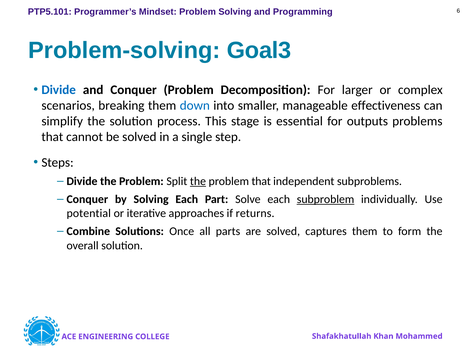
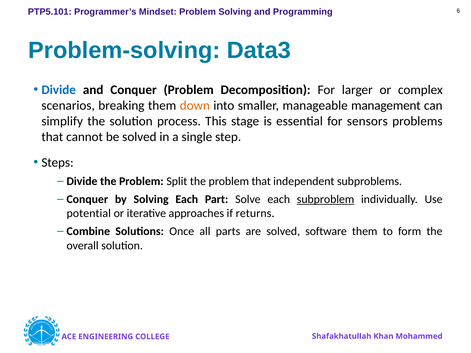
Goal3: Goal3 -> Data3
down colour: blue -> orange
effectiveness: effectiveness -> management
outputs: outputs -> sensors
the at (198, 181) underline: present -> none
captures: captures -> software
